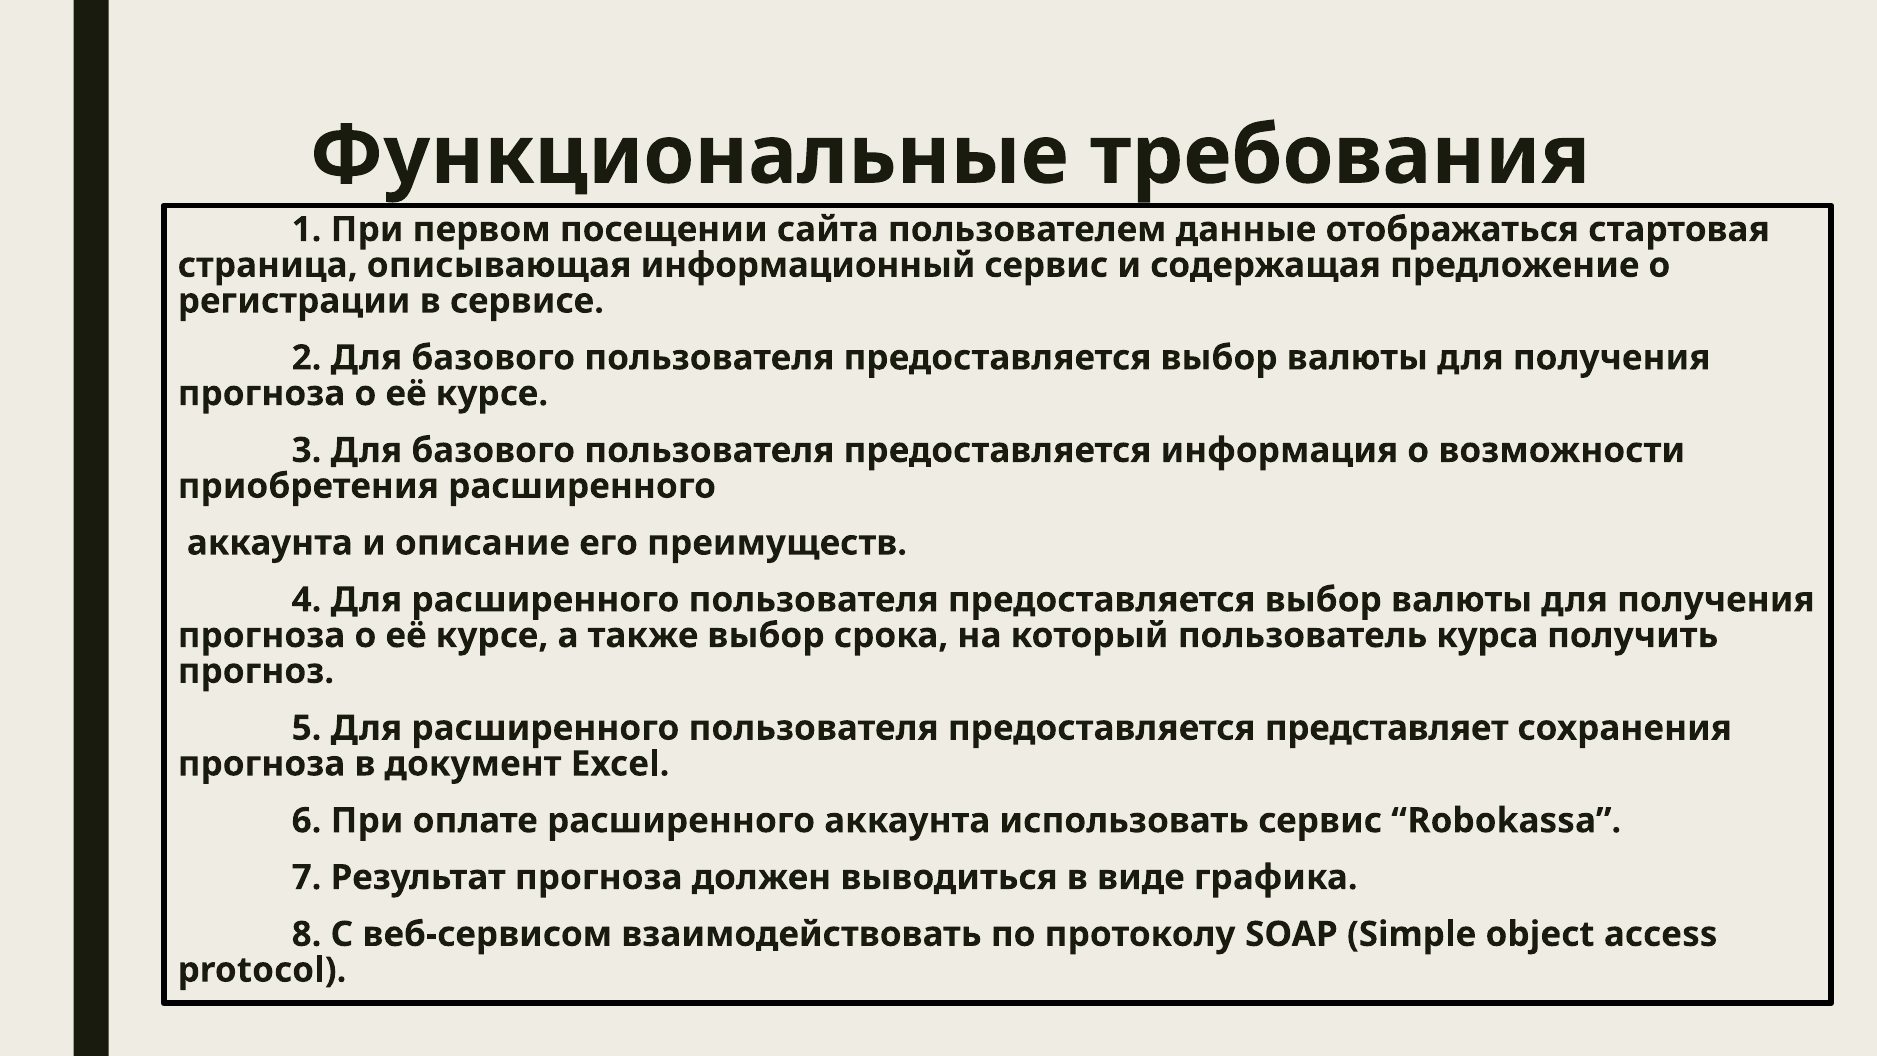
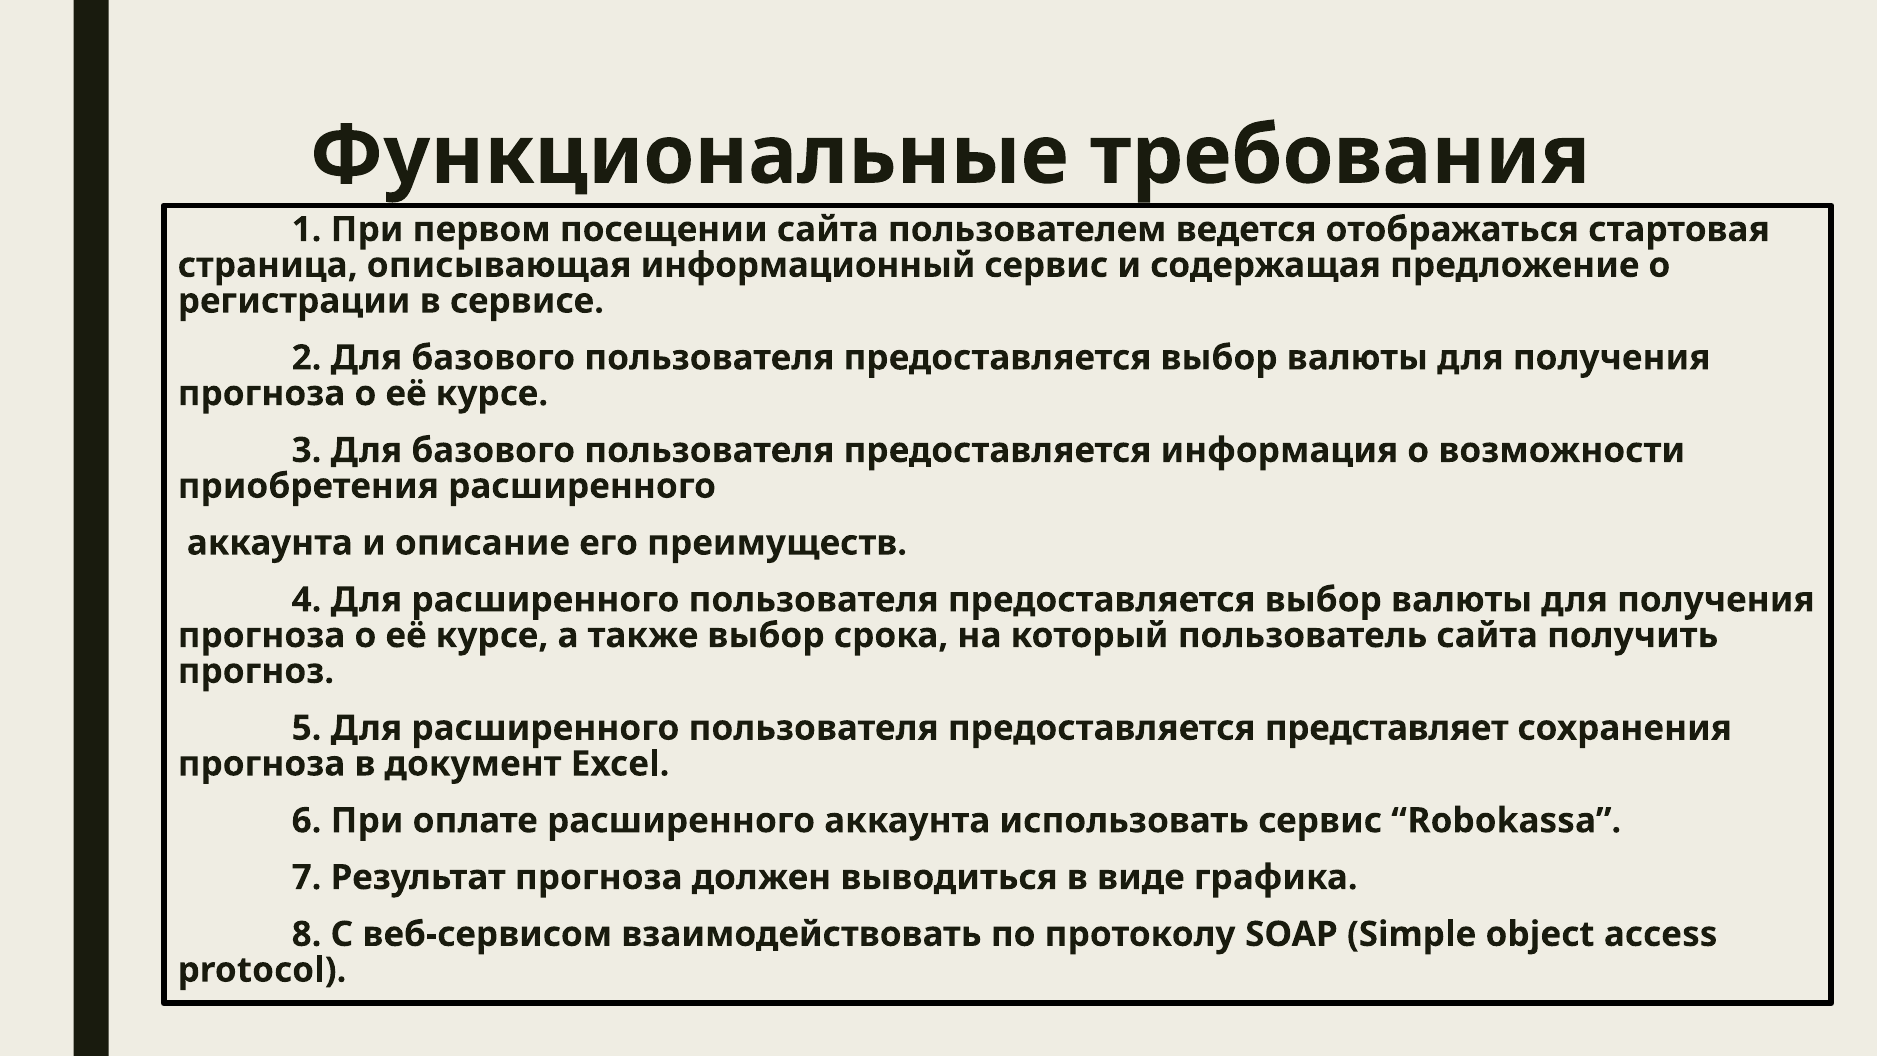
данные: данные -> ведется
пользователь курса: курса -> сайта
